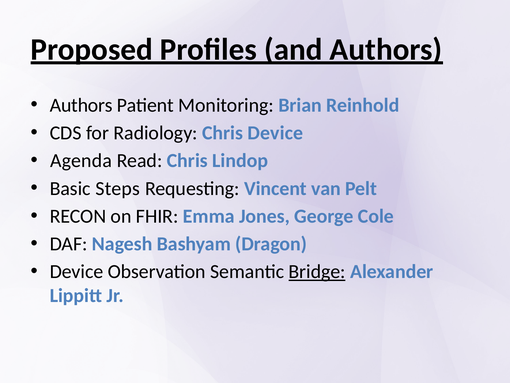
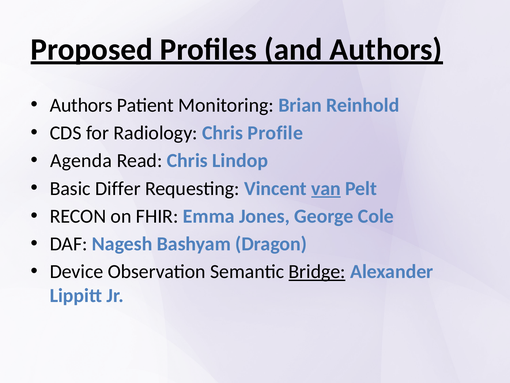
Chris Device: Device -> Profile
Steps: Steps -> Differ
van underline: none -> present
